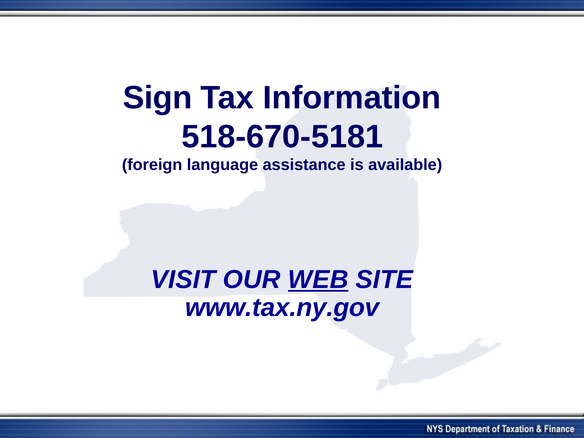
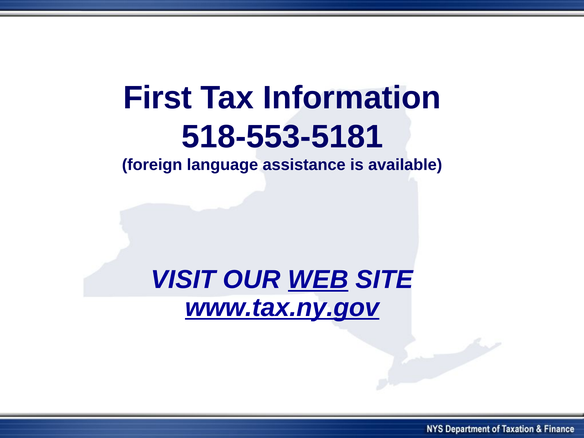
Sign: Sign -> First
518-670-5181: 518-670-5181 -> 518-553-5181
www.tax.ny.gov underline: none -> present
